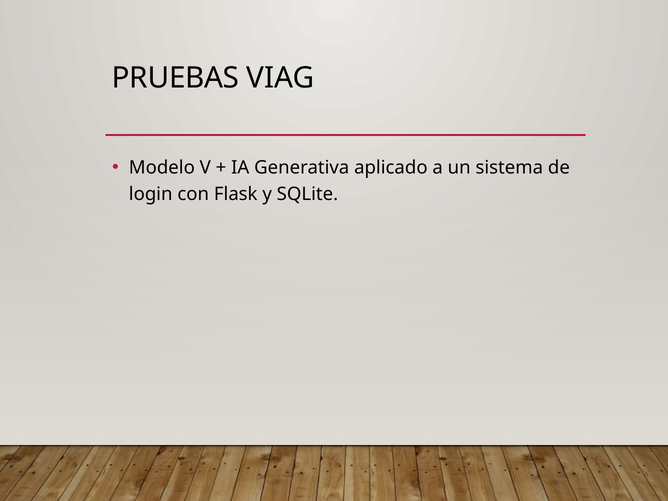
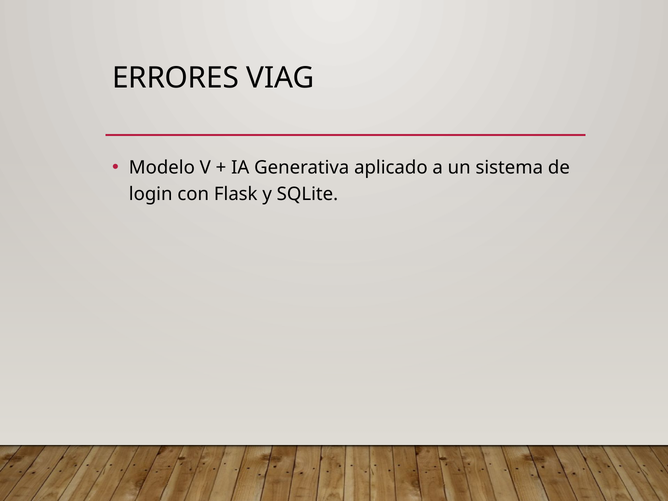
PRUEBAS: PRUEBAS -> ERRORES
